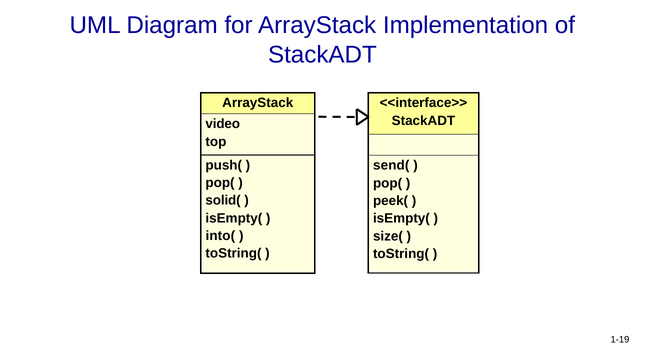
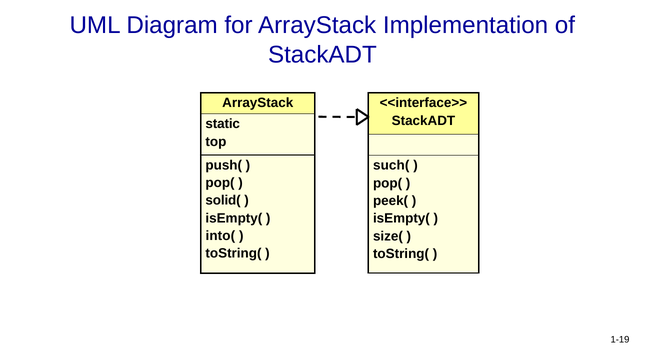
video: video -> static
send(: send( -> such(
